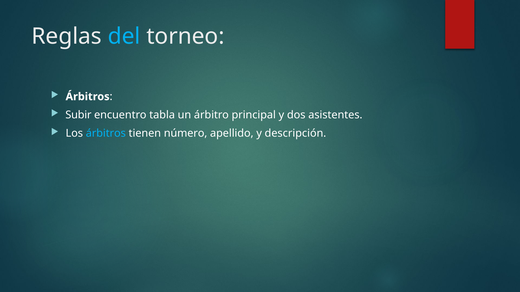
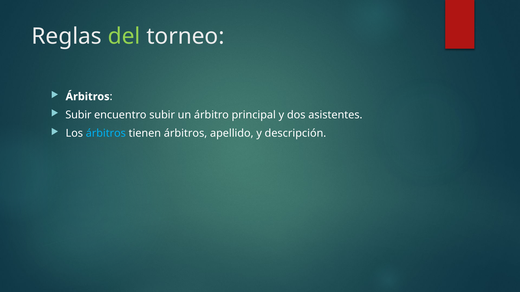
del colour: light blue -> light green
encuentro tabla: tabla -> subir
tienen número: número -> árbitros
